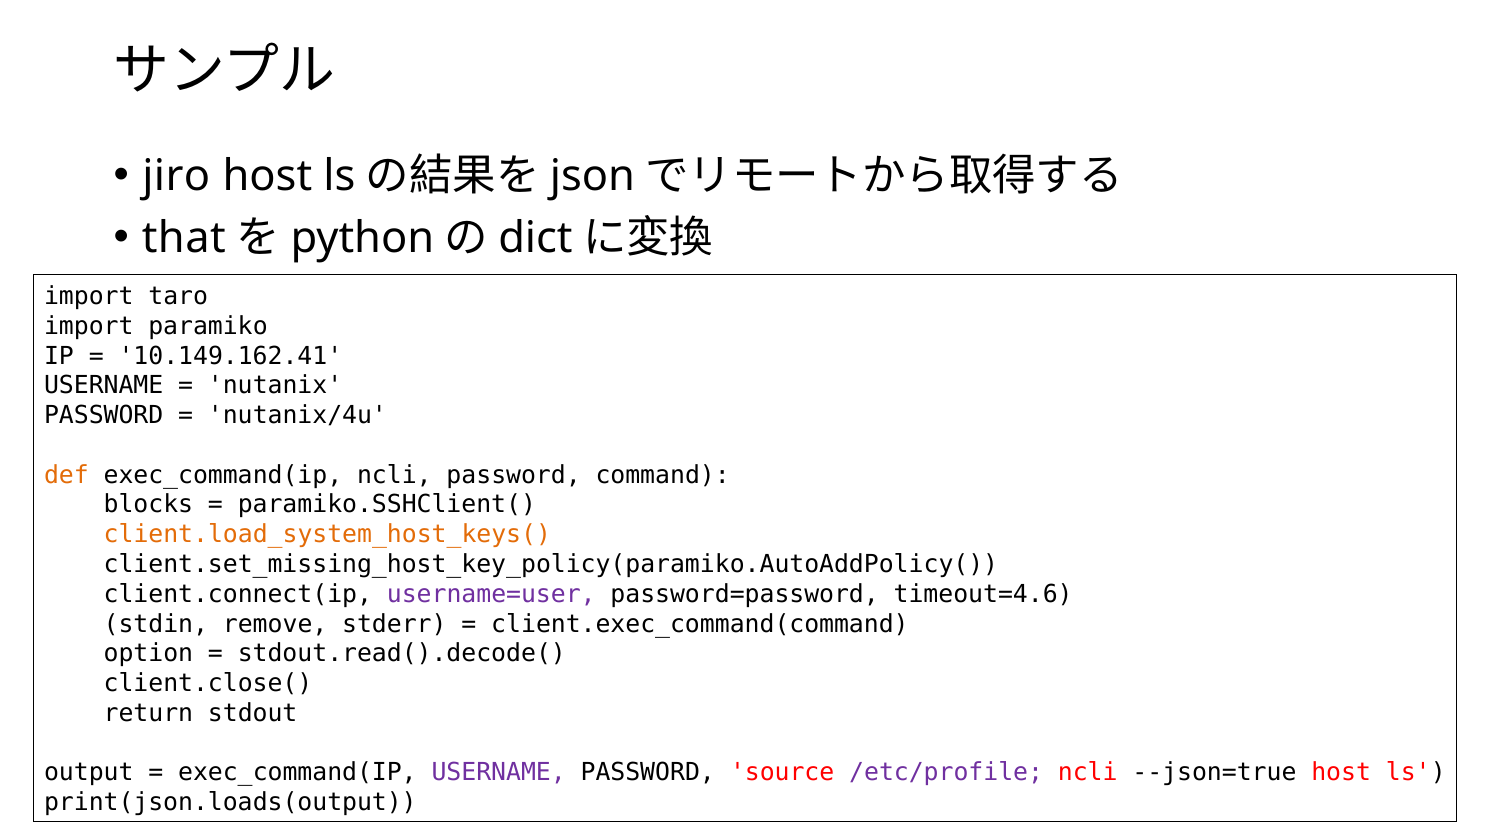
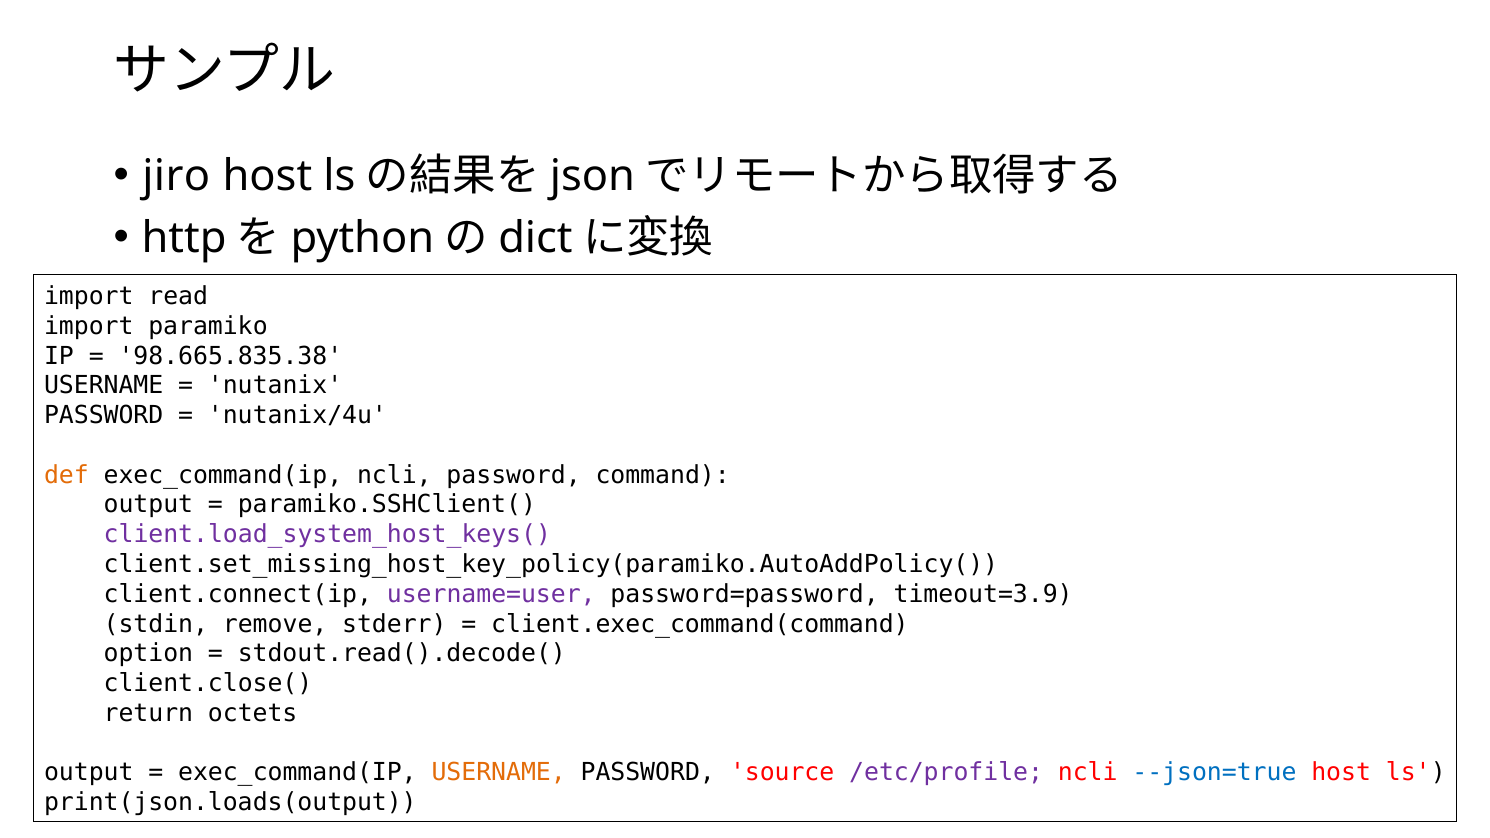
that: that -> http
taro: taro -> read
10.149.162.41: 10.149.162.41 -> 98.665.835.38
blocks at (148, 505): blocks -> output
client.load_system_host_keys( colour: orange -> purple
timeout=4.6: timeout=4.6 -> timeout=3.9
stdout: stdout -> octets
USERNAME at (499, 773) colour: purple -> orange
--json=true colour: black -> blue
